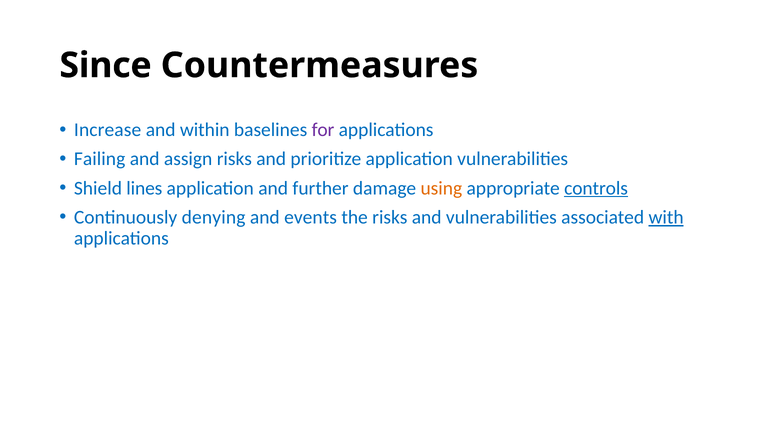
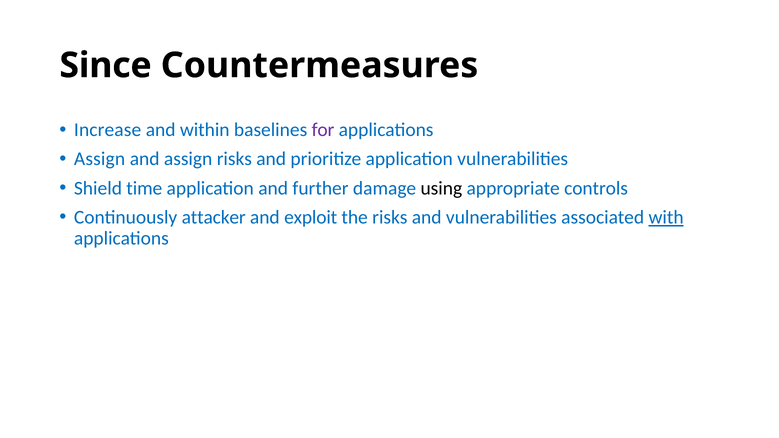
Failing at (100, 159): Failing -> Assign
lines: lines -> time
using colour: orange -> black
controls underline: present -> none
denying: denying -> attacker
events: events -> exploit
